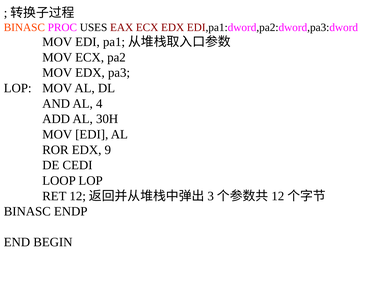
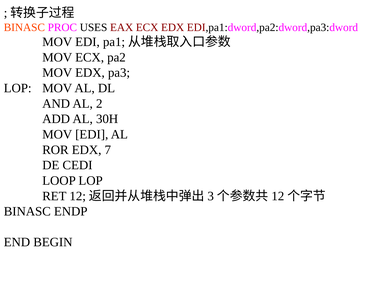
4: 4 -> 2
9: 9 -> 7
